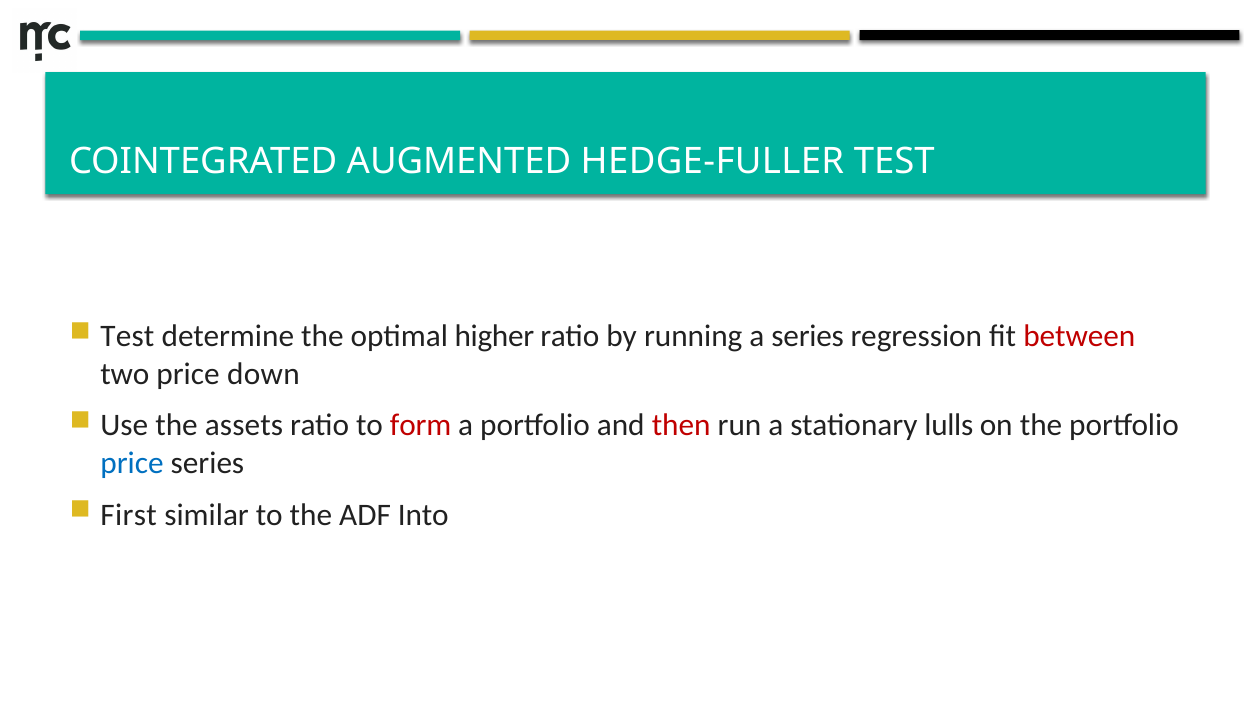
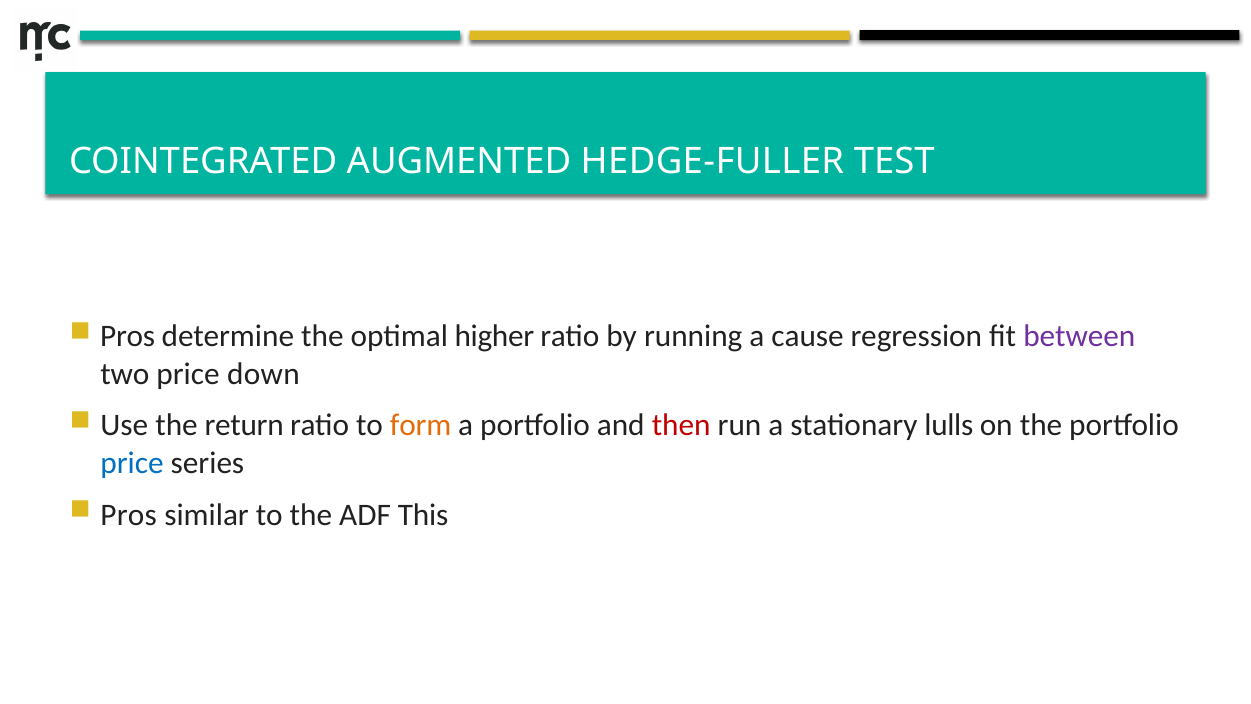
Test at (127, 336): Test -> Pros
a series: series -> cause
between colour: red -> purple
assets: assets -> return
form colour: red -> orange
First at (129, 514): First -> Pros
Into: Into -> This
